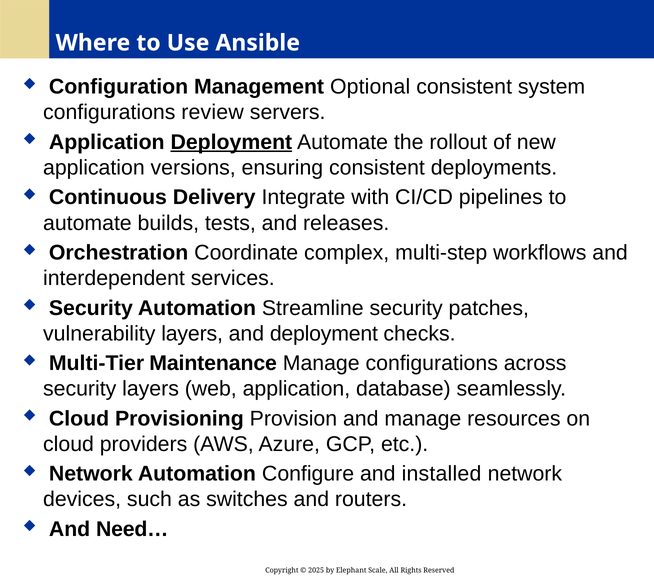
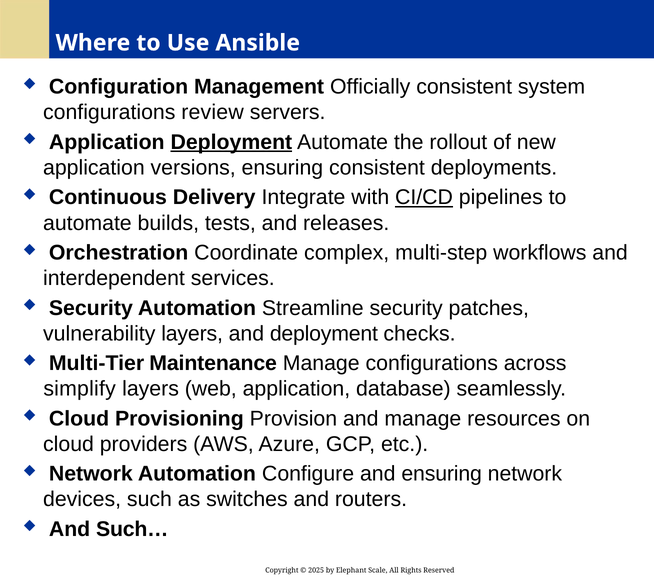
Optional: Optional -> Officially
CI/CD underline: none -> present
security at (80, 389): security -> simplify
and installed: installed -> ensuring
Need…: Need… -> Such…
